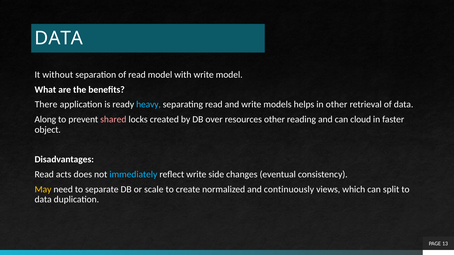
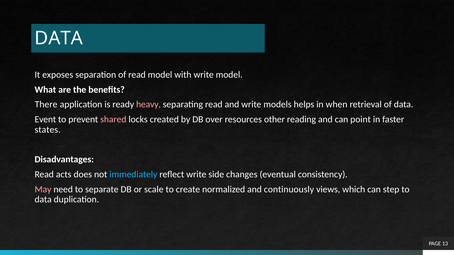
without: without -> exposes
heavy colour: light blue -> pink
in other: other -> when
Along: Along -> Event
cloud: cloud -> point
object: object -> states
May colour: yellow -> pink
split: split -> step
